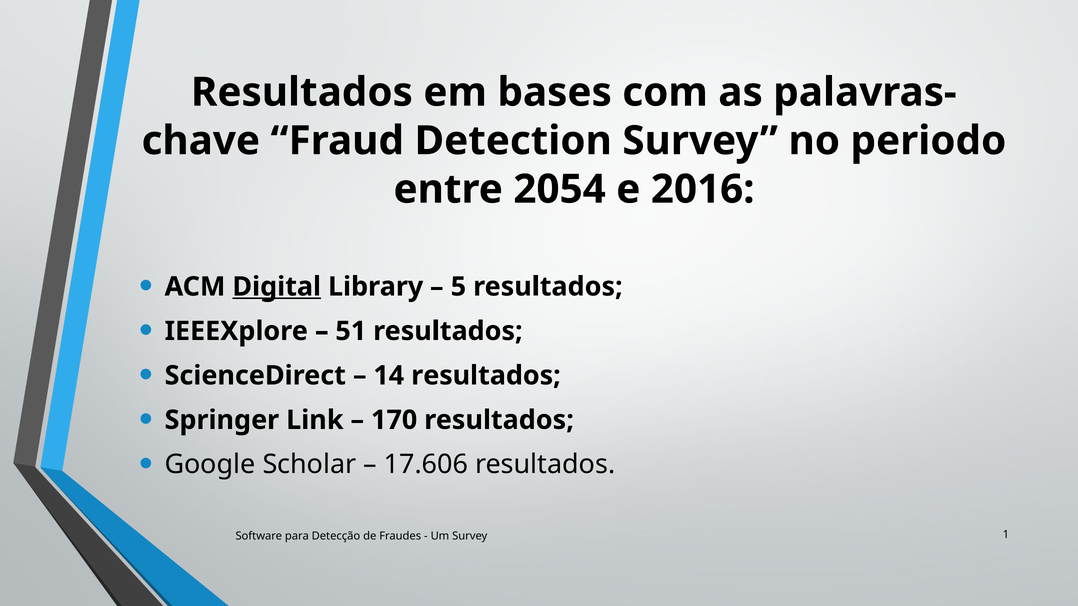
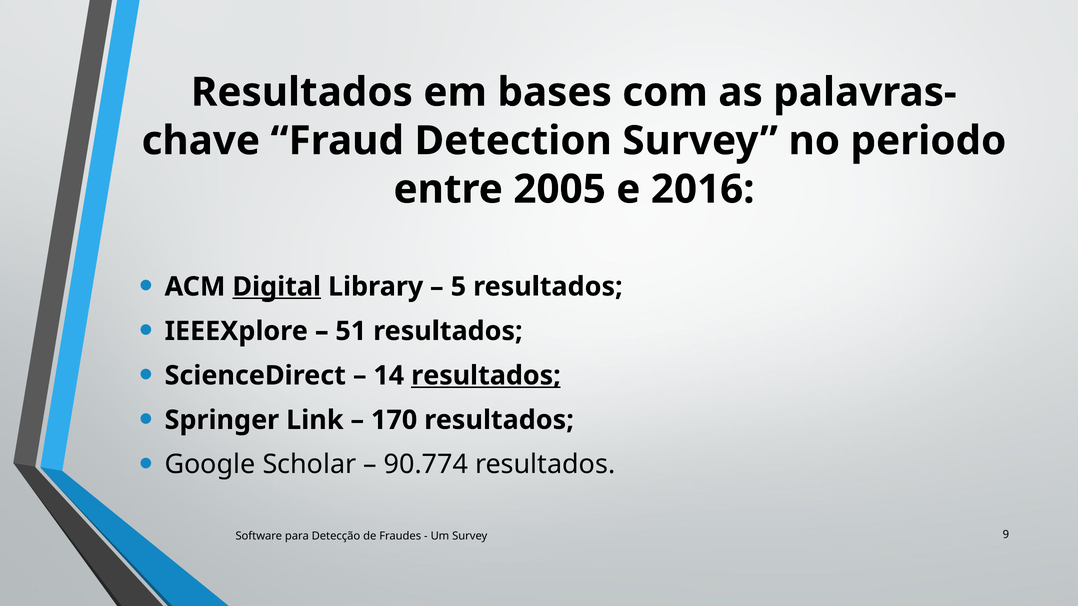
2054: 2054 -> 2005
resultados at (486, 376) underline: none -> present
17.606: 17.606 -> 90.774
1: 1 -> 9
